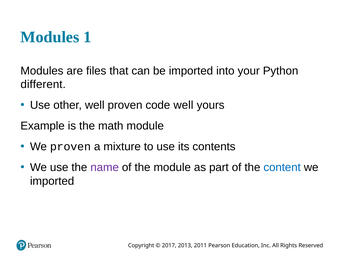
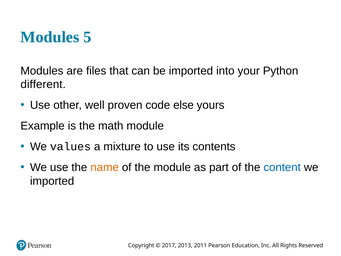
1: 1 -> 5
code well: well -> else
We proven: proven -> values
name colour: purple -> orange
